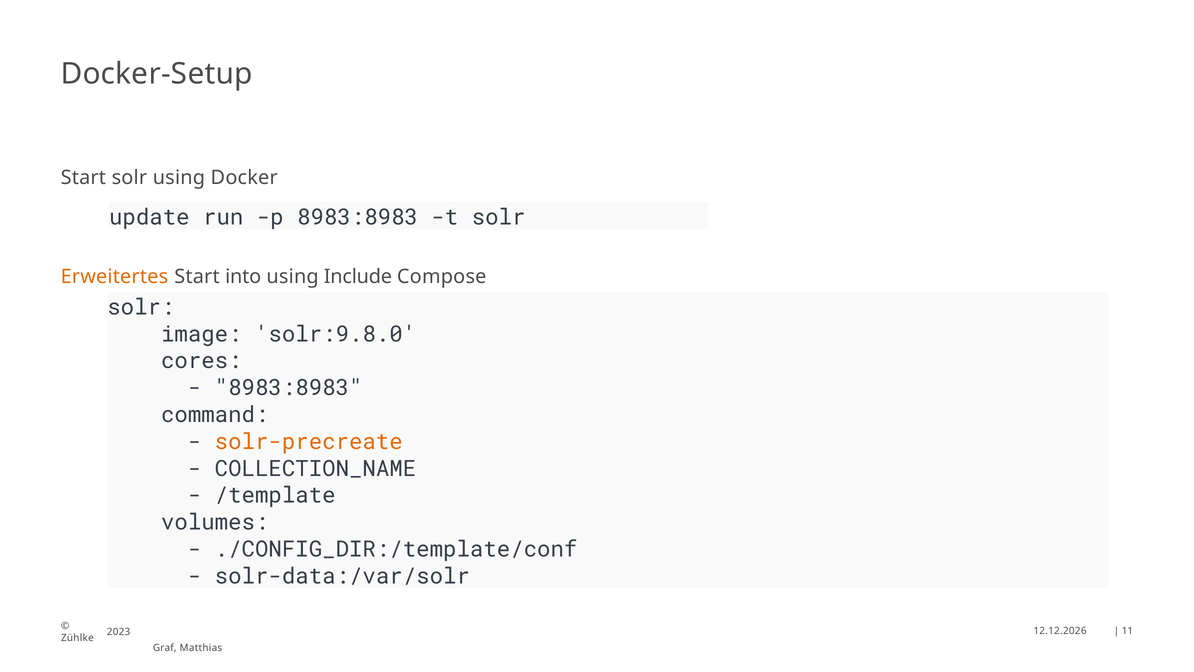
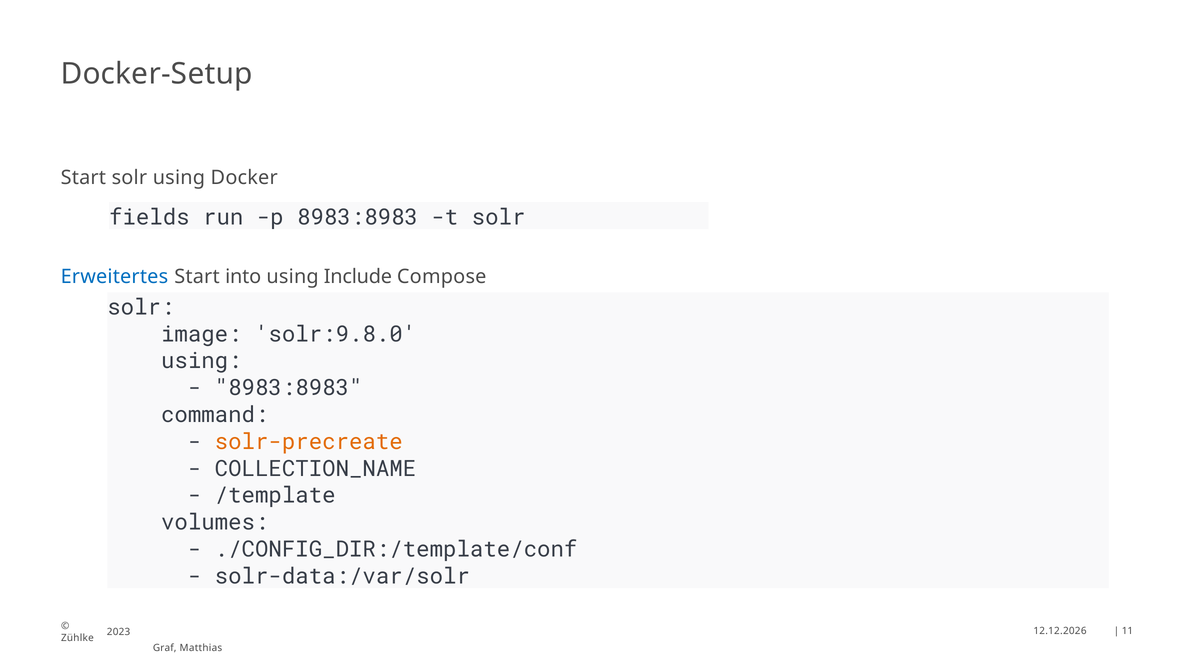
update: update -> fields
Erweitertes colour: orange -> blue
cores at (201, 361): cores -> using
